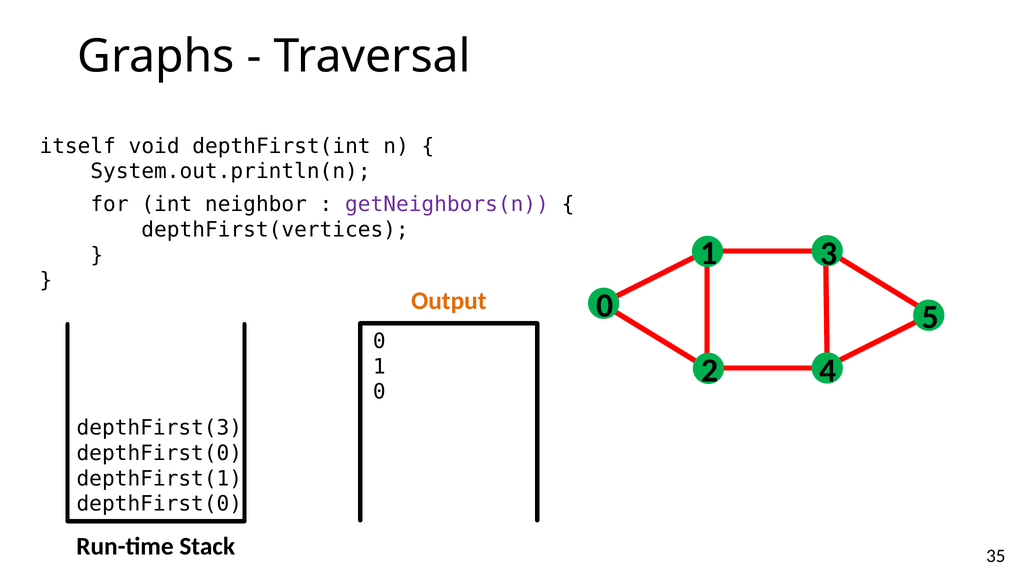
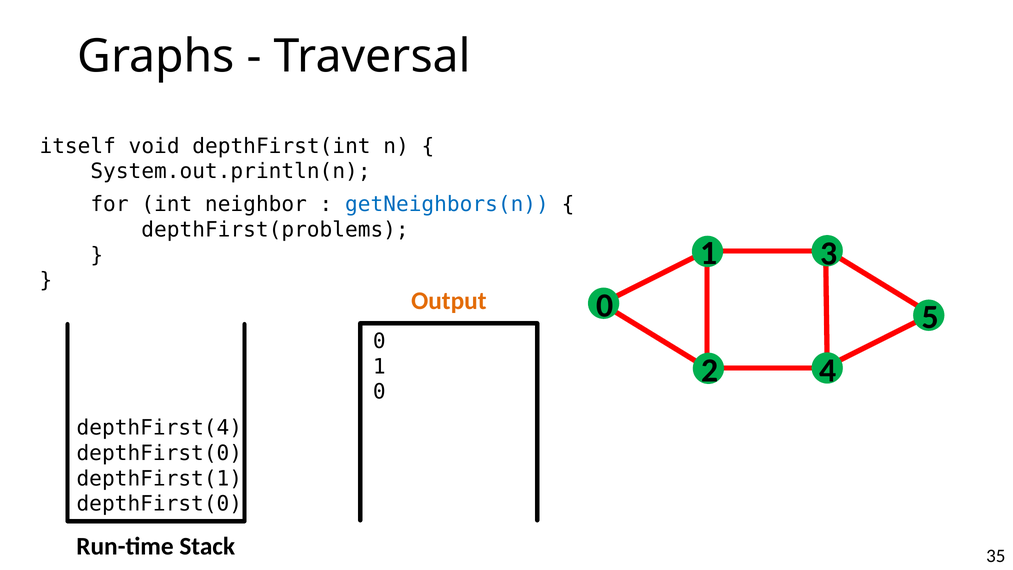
getNeighbors(n colour: purple -> blue
depthFirst(vertices: depthFirst(vertices -> depthFirst(problems
depthFirst(3: depthFirst(3 -> depthFirst(4
